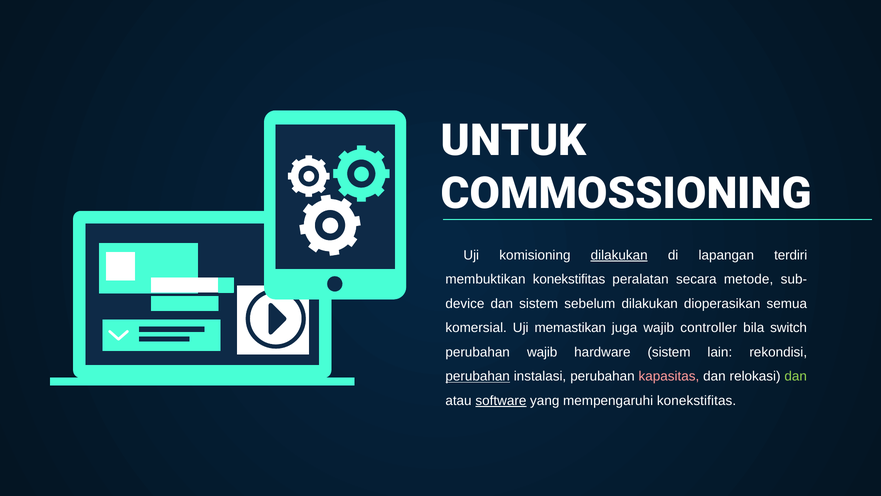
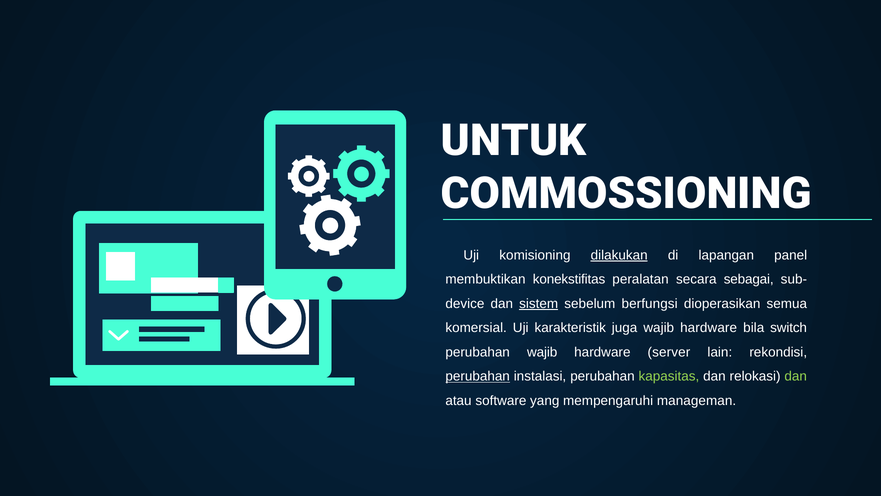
terdiri: terdiri -> panel
metode: metode -> sebagai
sistem at (539, 303) underline: none -> present
sebelum dilakukan: dilakukan -> berfungsi
memastikan: memastikan -> karakteristik
juga wajib controller: controller -> hardware
hardware sistem: sistem -> server
kapasitas colour: pink -> light green
software underline: present -> none
mempengaruhi konekstifitas: konekstifitas -> manageman
